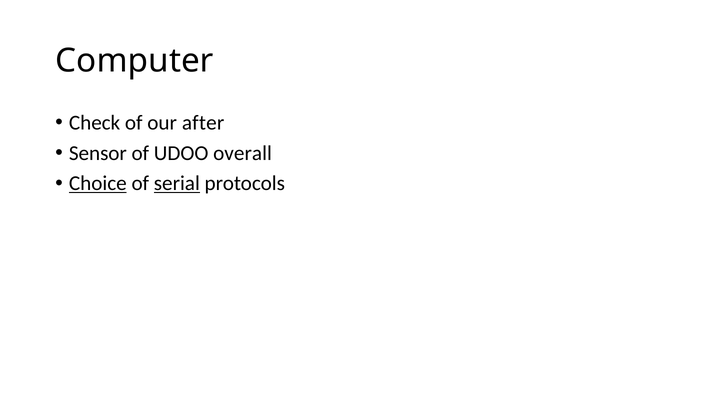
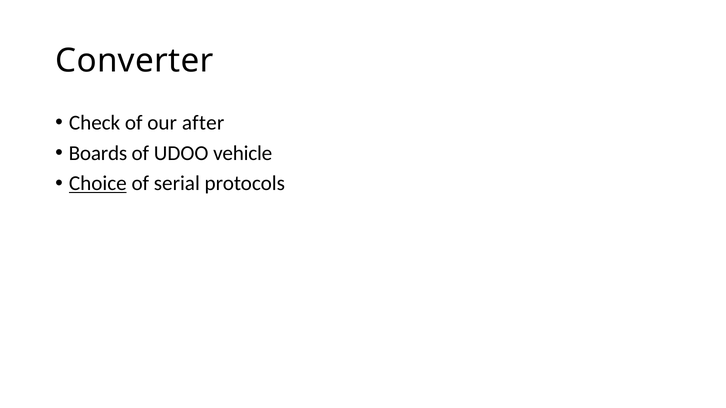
Computer: Computer -> Converter
Sensor: Sensor -> Boards
overall: overall -> vehicle
serial underline: present -> none
